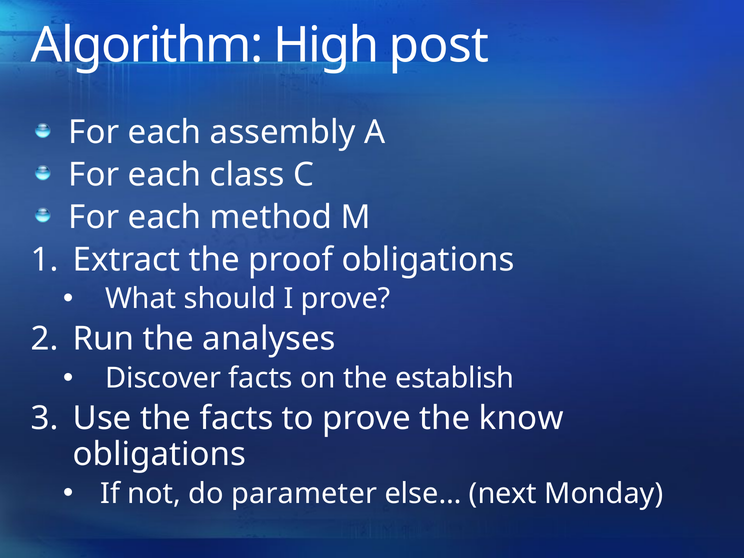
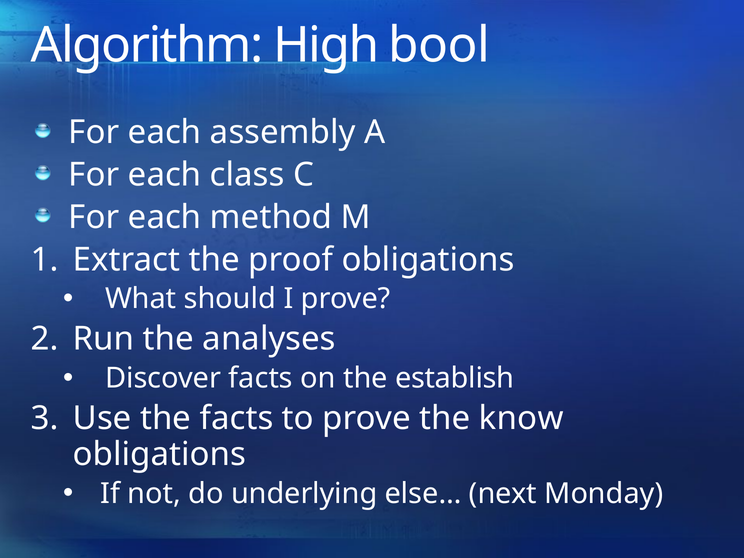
post: post -> bool
parameter: parameter -> underlying
